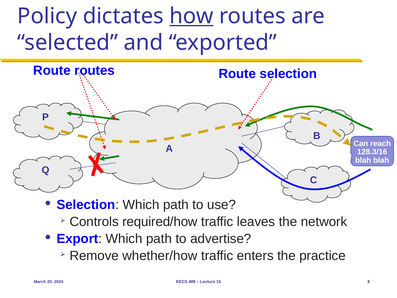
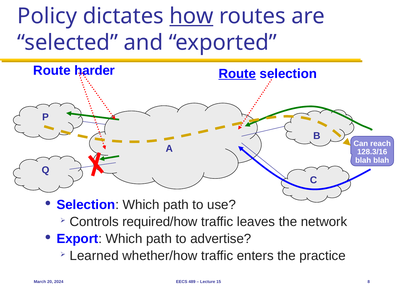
Route routes: routes -> harder
Route at (237, 74) underline: none -> present
Remove: Remove -> Learned
